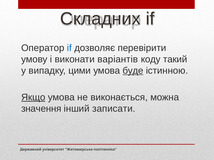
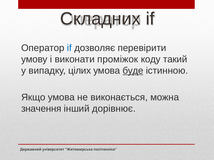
варіантів: варіантів -> проміжок
цими: цими -> цілих
Якщо underline: present -> none
записати: записати -> дорівнює
